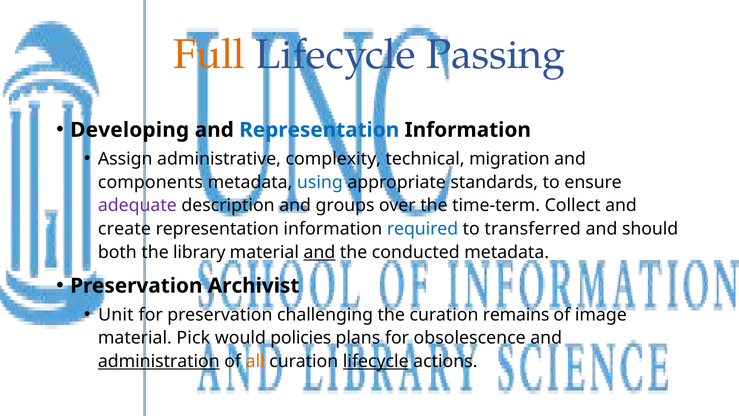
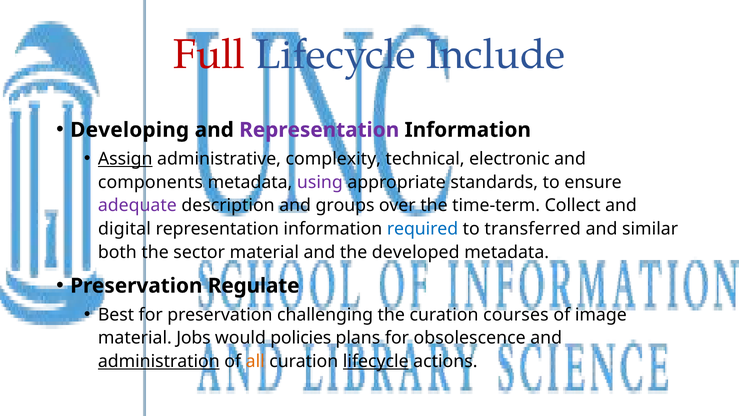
Full colour: orange -> red
Passing: Passing -> Include
Representation at (319, 130) colour: blue -> purple
Assign underline: none -> present
migration: migration -> electronic
using colour: blue -> purple
create: create -> digital
should: should -> similar
library: library -> sector
and at (319, 252) underline: present -> none
conducted: conducted -> developed
Archivist: Archivist -> Regulate
Unit: Unit -> Best
remains: remains -> courses
Pick: Pick -> Jobs
